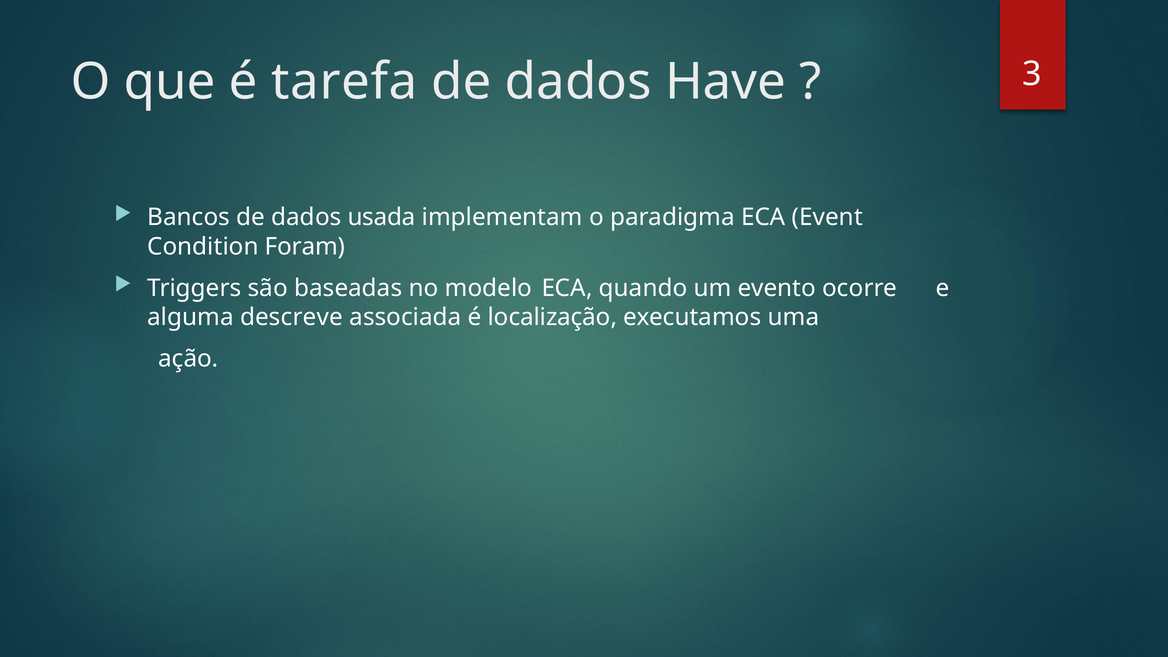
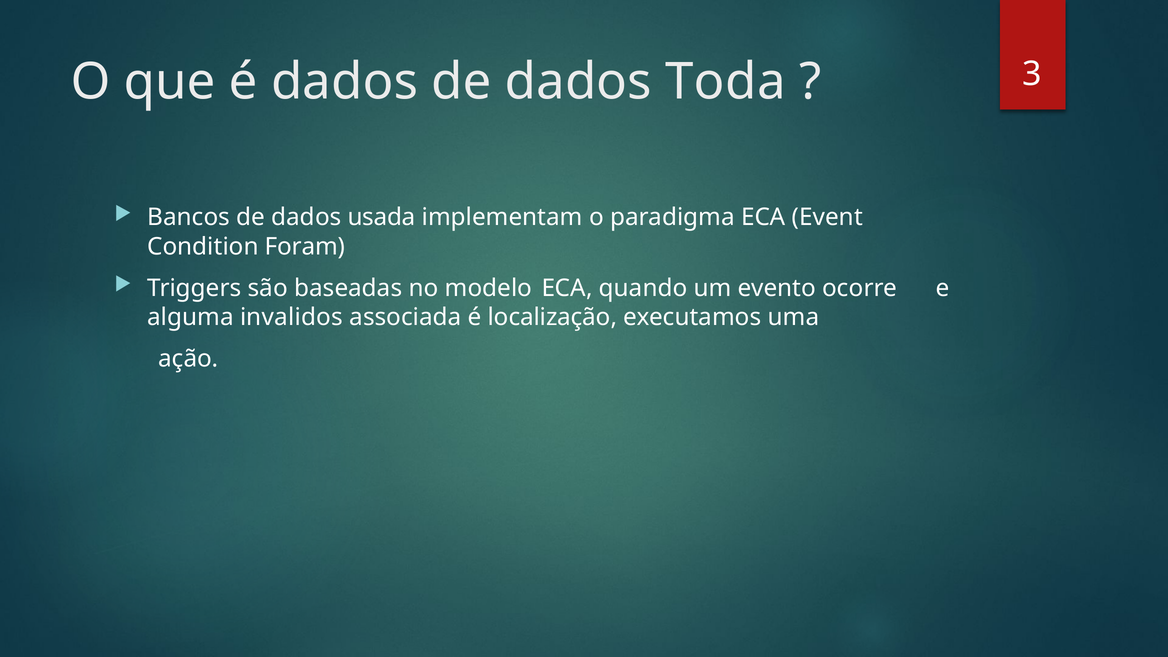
é tarefa: tarefa -> dados
Have: Have -> Toda
descreve: descreve -> invalidos
